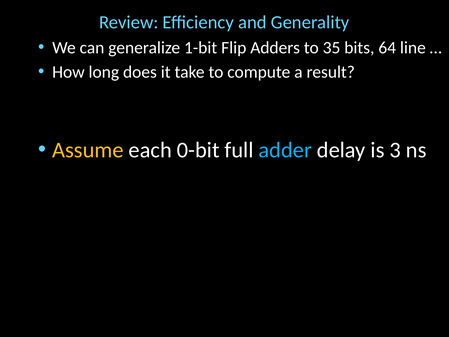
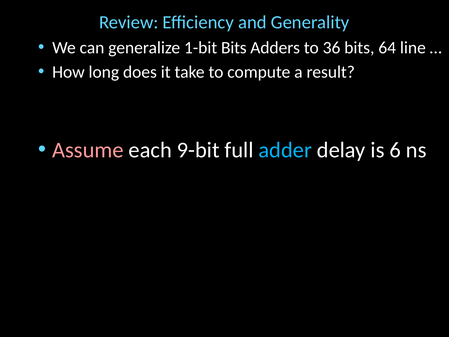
1-bit Flip: Flip -> Bits
35: 35 -> 36
Assume colour: yellow -> pink
0-bit: 0-bit -> 9-bit
3: 3 -> 6
